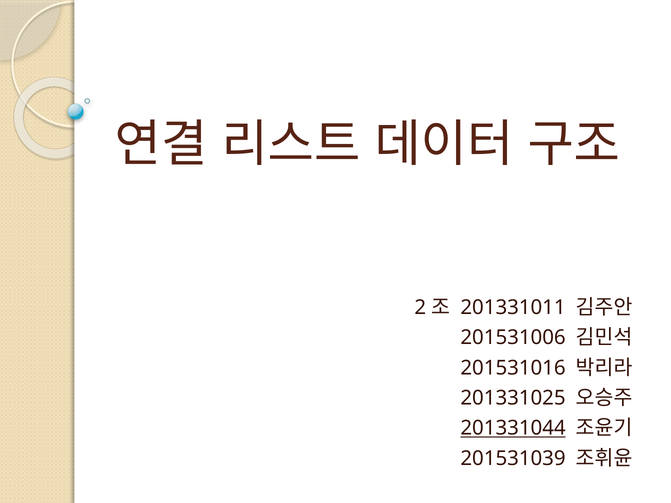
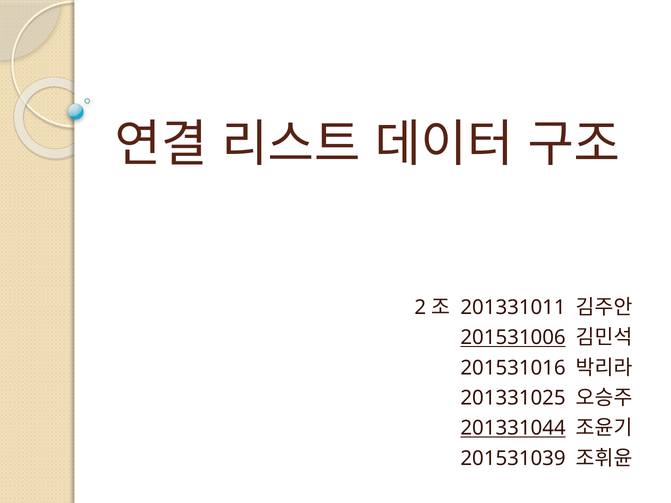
201531006 underline: none -> present
